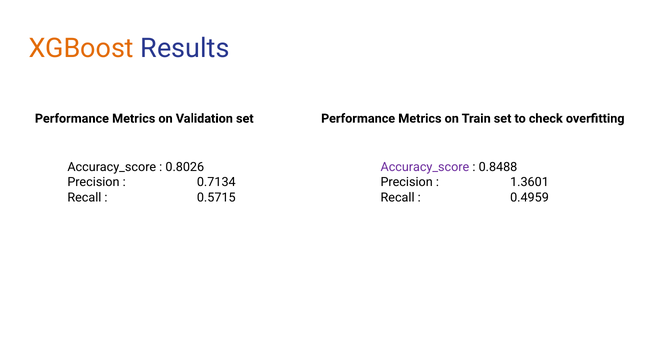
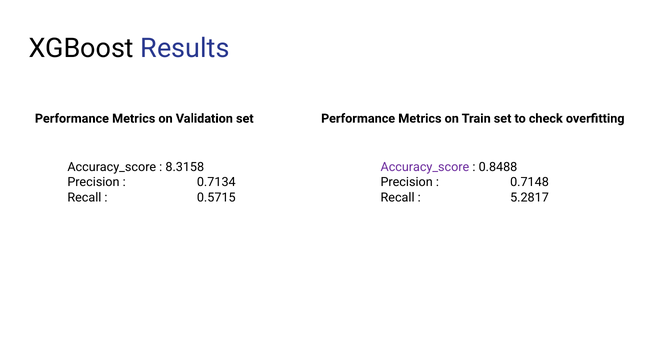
XGBoost colour: orange -> black
0.8026: 0.8026 -> 8.3158
1.3601: 1.3601 -> 0.7148
0.4959: 0.4959 -> 5.2817
